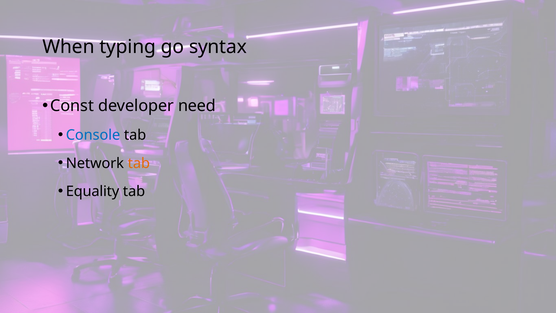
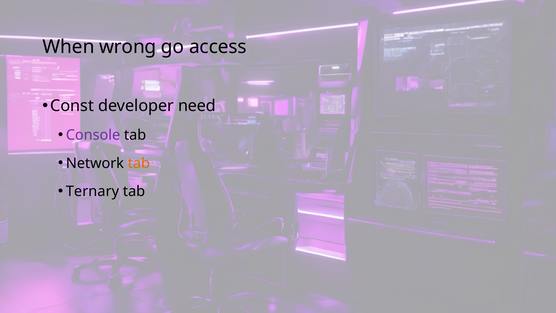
typing: typing -> wrong
syntax: syntax -> access
Console colour: blue -> purple
Equality: Equality -> Ternary
